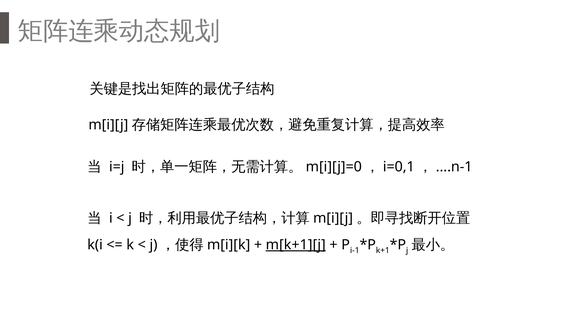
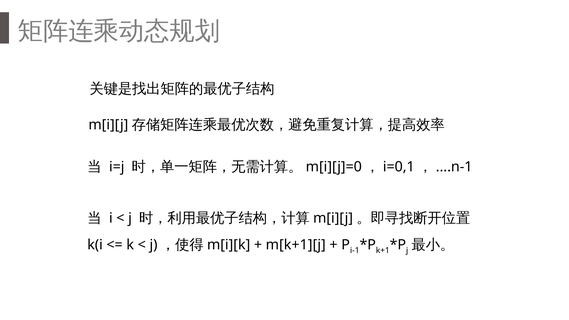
m[k+1][j underline: present -> none
